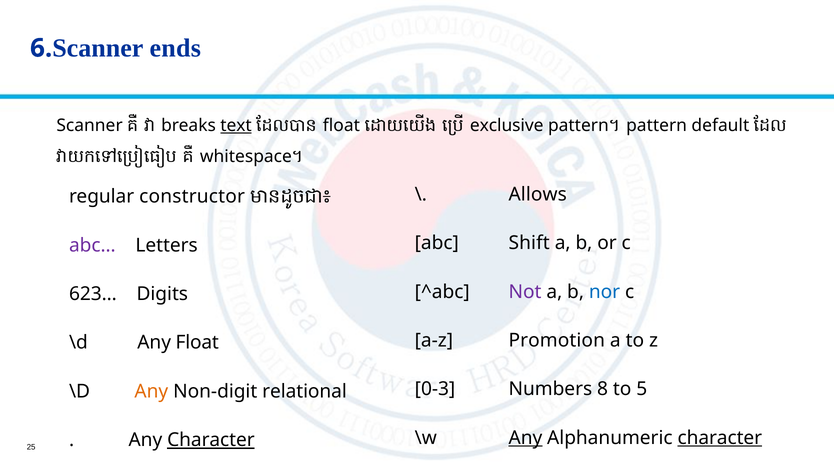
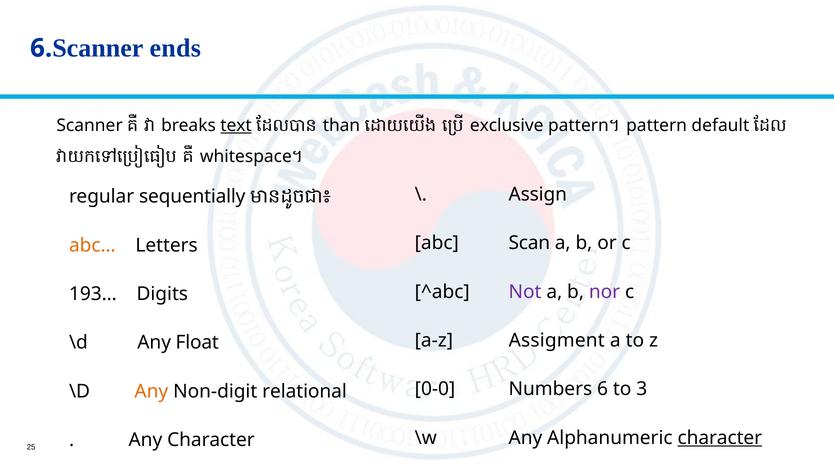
float at (341, 125): float -> than
Allows: Allows -> Assign
constructor: constructor -> sequentially
Shift: Shift -> Scan
abc… colour: purple -> orange
nor colour: blue -> purple
623…: 623… -> 193…
Promotion: Promotion -> Assigment
0-3: 0-3 -> 0-0
Numbers 8: 8 -> 6
5: 5 -> 3
Any at (525, 438) underline: present -> none
Character at (211, 440) underline: present -> none
